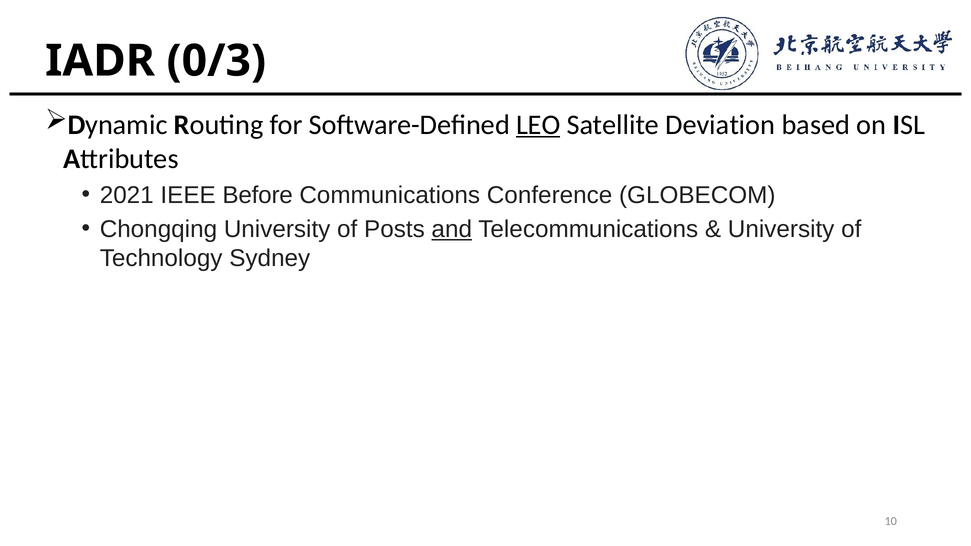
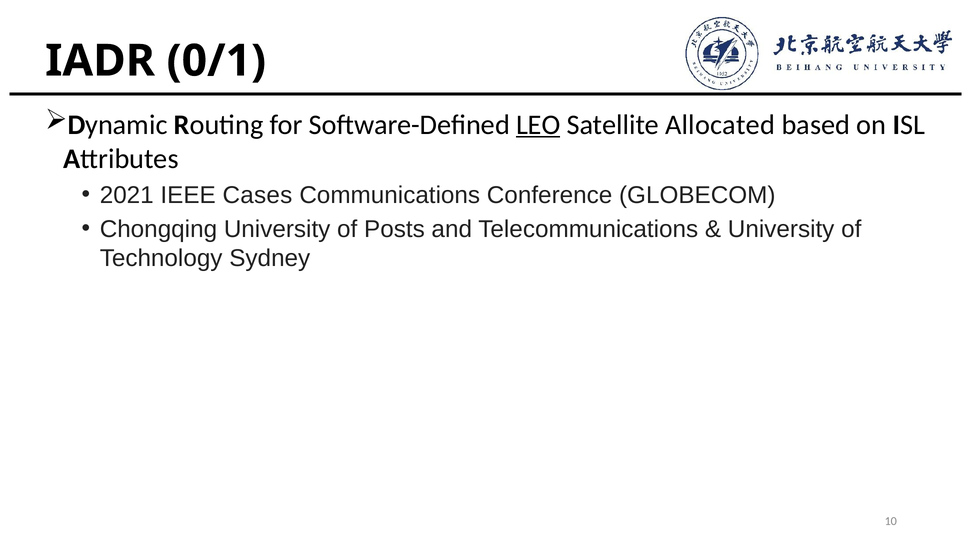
0/3: 0/3 -> 0/1
Deviation: Deviation -> Allocated
Before: Before -> Cases
and underline: present -> none
